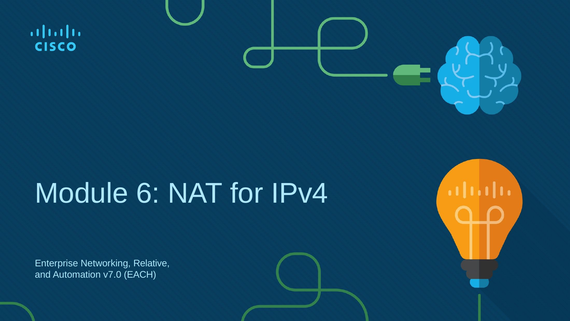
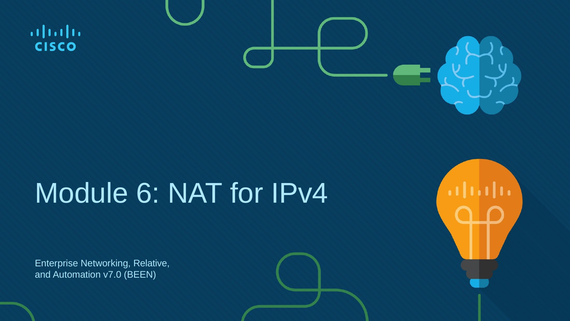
EACH: EACH -> BEEN
